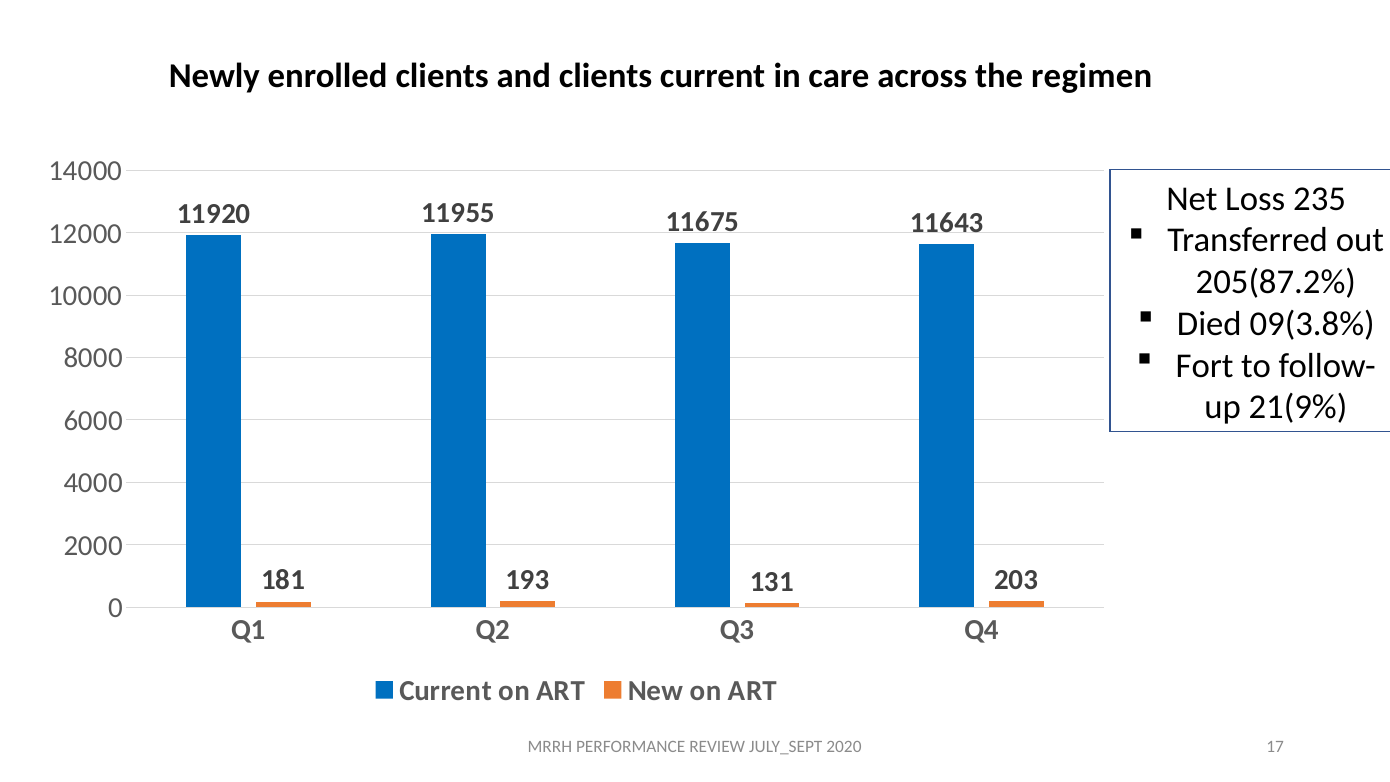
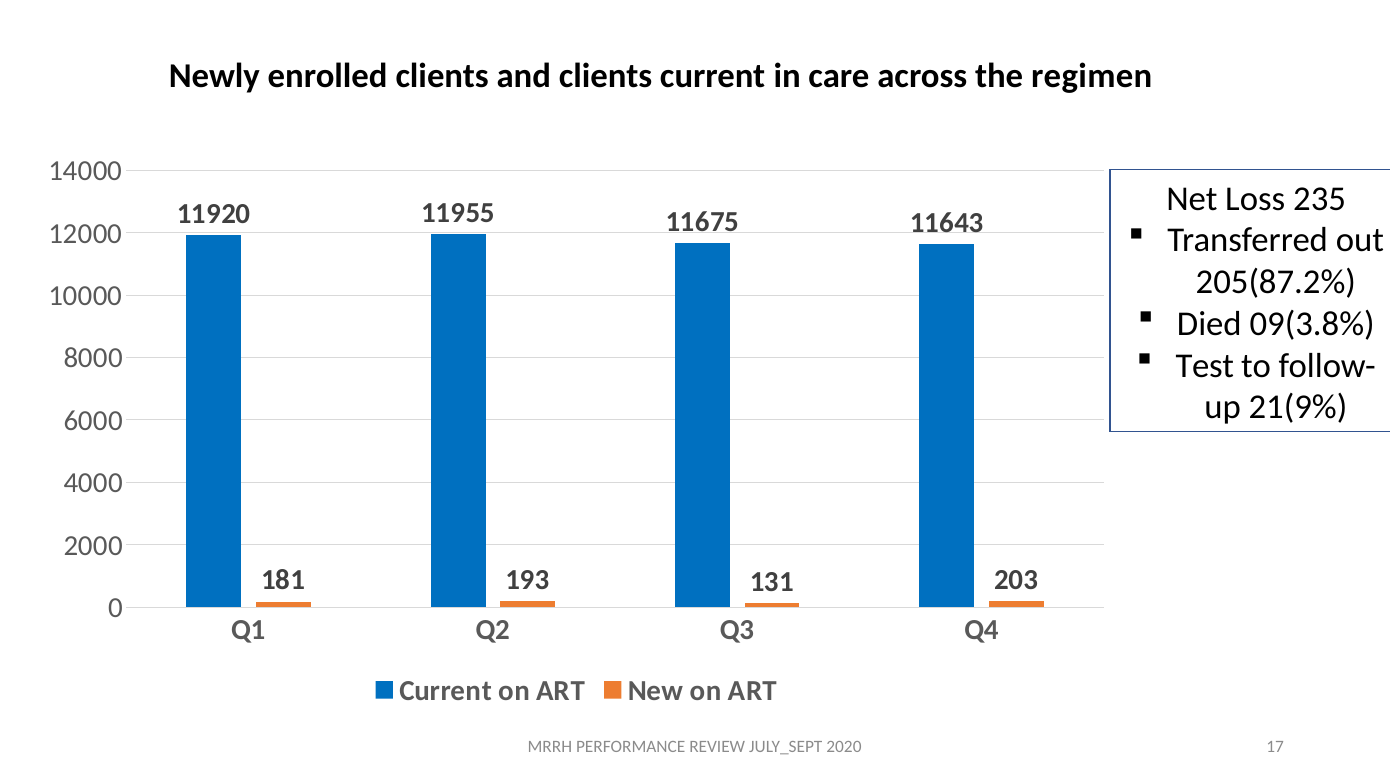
Fort: Fort -> Test
